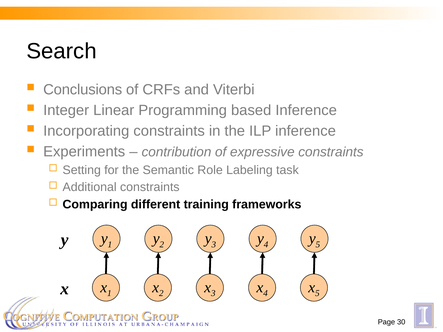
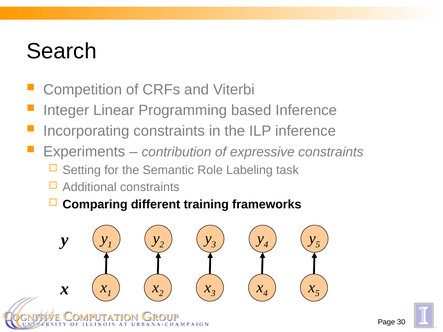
Conclusions: Conclusions -> Competition
